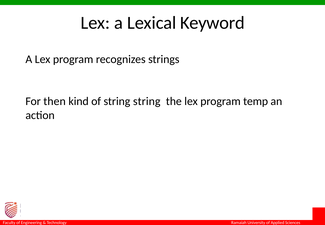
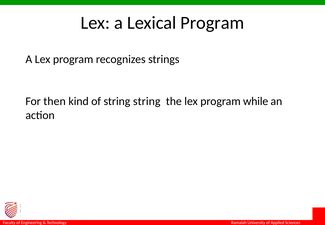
Lexical Keyword: Keyword -> Program
temp: temp -> while
